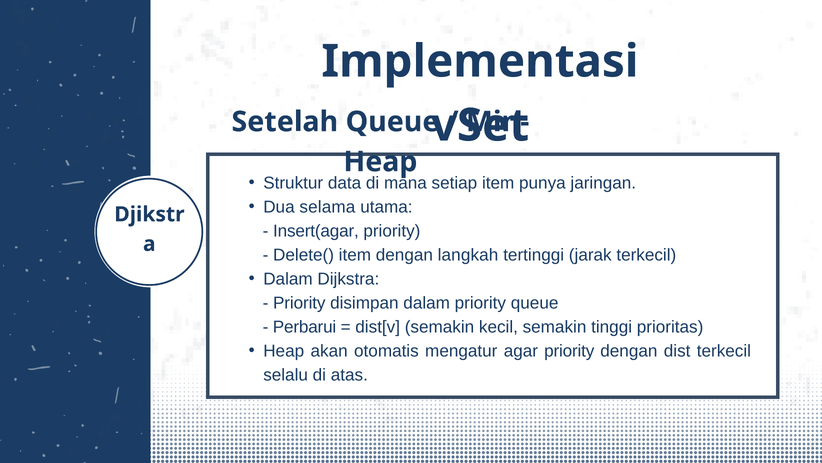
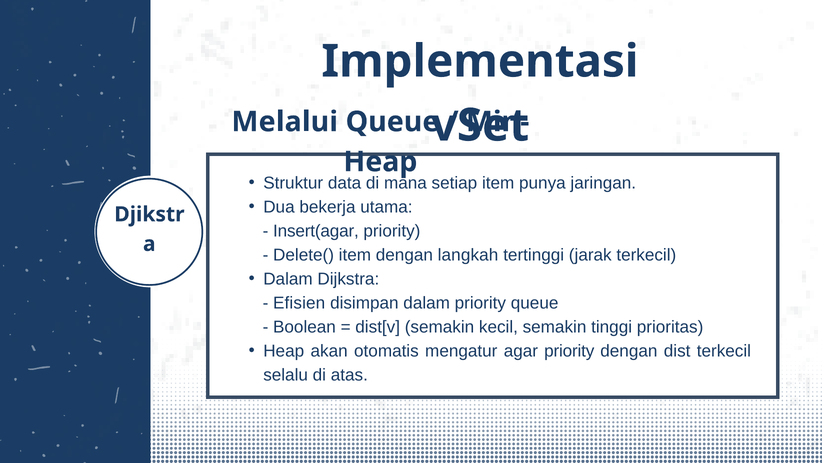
Setelah: Setelah -> Melalui
selama: selama -> bekerja
Priority at (299, 303): Priority -> Efisien
Perbarui: Perbarui -> Boolean
